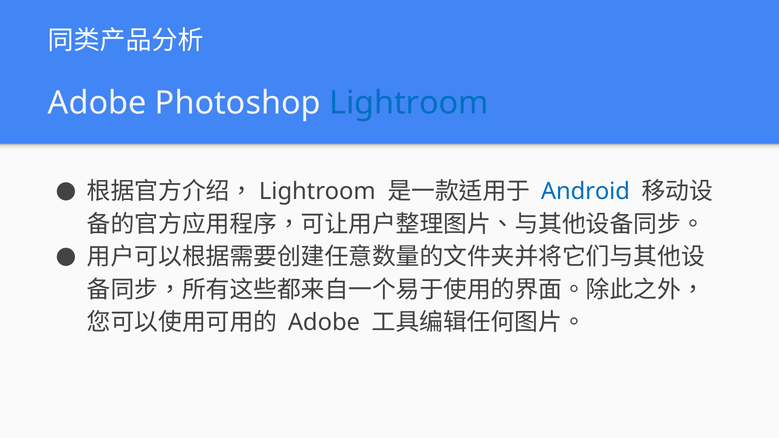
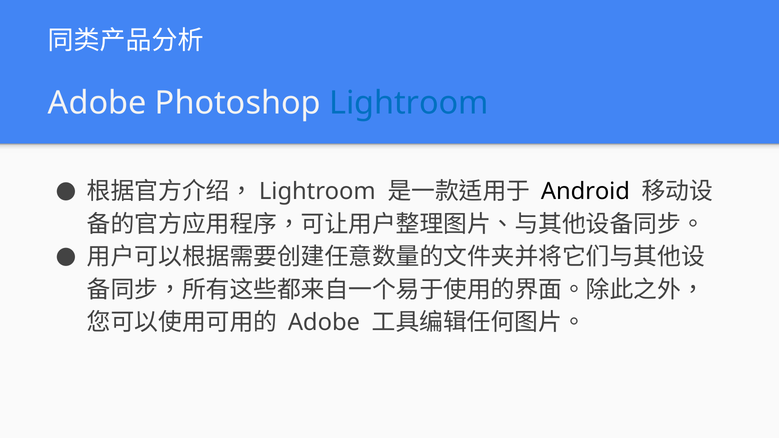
Android colour: blue -> black
